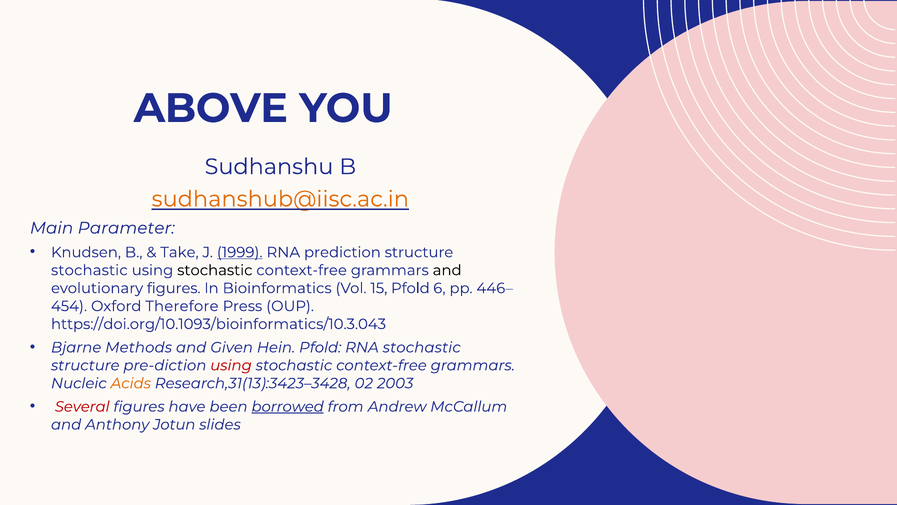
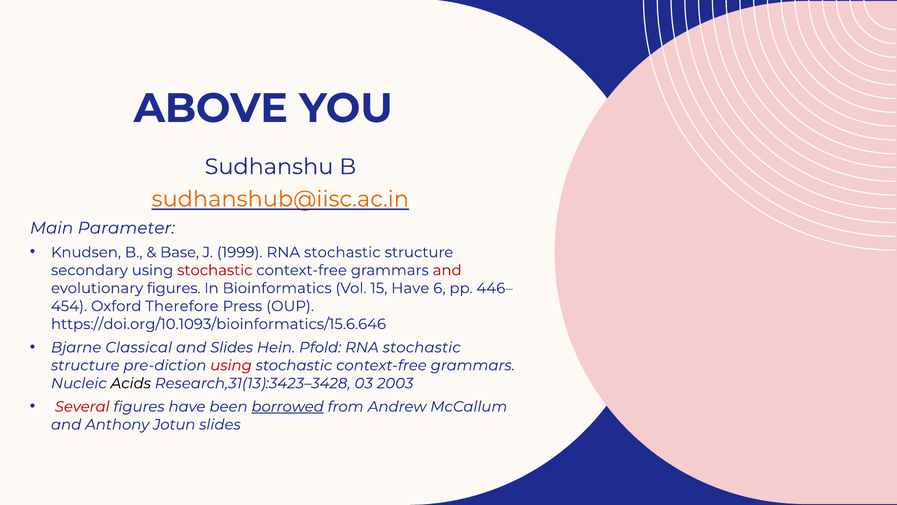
Take: Take -> Base
1999 underline: present -> none
prediction at (342, 252): prediction -> stochastic
stochastic at (89, 270): stochastic -> secondary
stochastic at (215, 270) colour: black -> red
and at (447, 270) colour: black -> red
15 Pfold: Pfold -> Have
https://doi.org/10.1093/bioinformatics/10.3.043: https://doi.org/10.1093/bioinformatics/10.3.043 -> https://doi.org/10.1093/bioinformatics/15.6.646
Methods: Methods -> Classical
and Given: Given -> Slides
Acids colour: orange -> black
02: 02 -> 03
